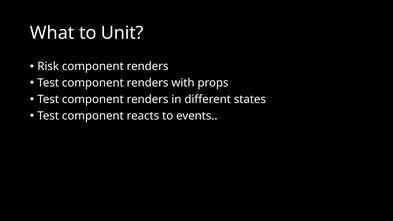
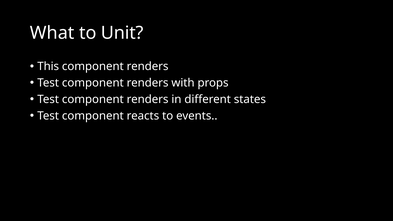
Risk: Risk -> This
